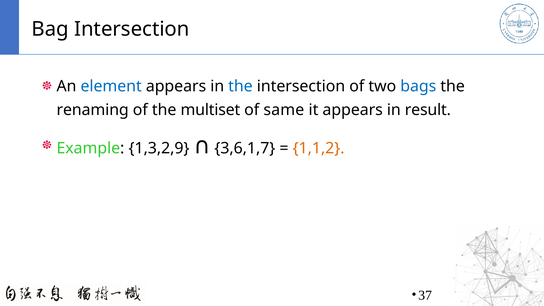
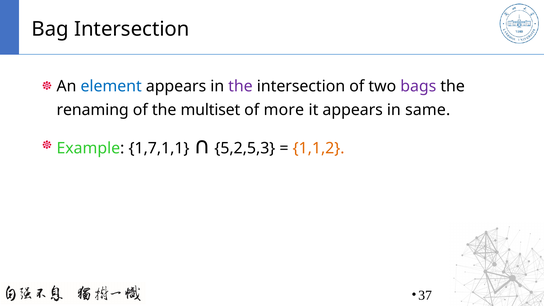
the at (240, 86) colour: blue -> purple
bags colour: blue -> purple
same: same -> more
result: result -> same
1,3,2,9: 1,3,2,9 -> 1,7,1,1
3,6,1,7: 3,6,1,7 -> 5,2,5,3
